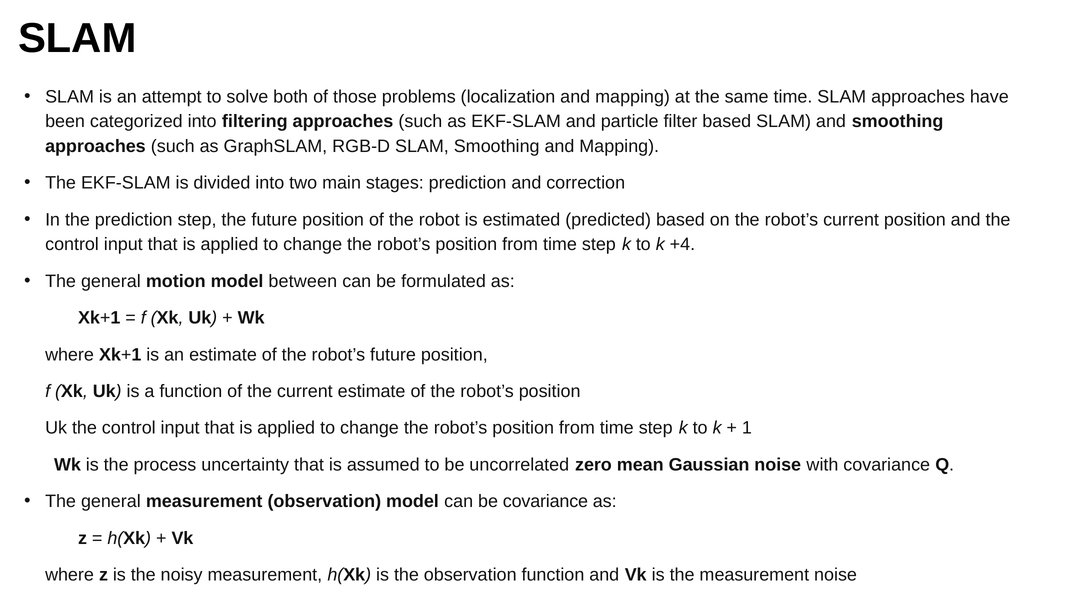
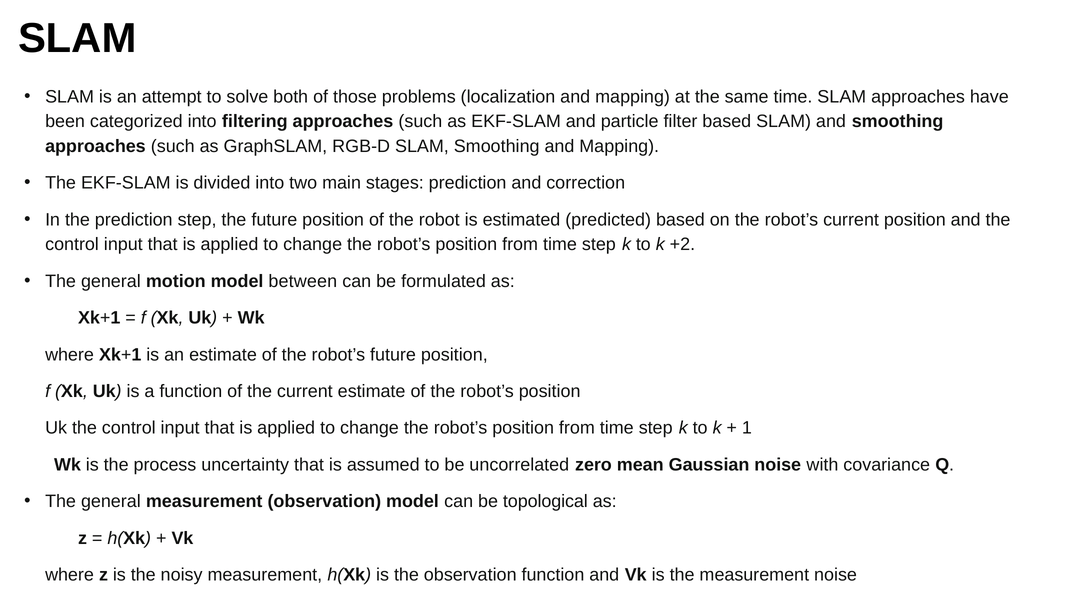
+4: +4 -> +2
be covariance: covariance -> topological
